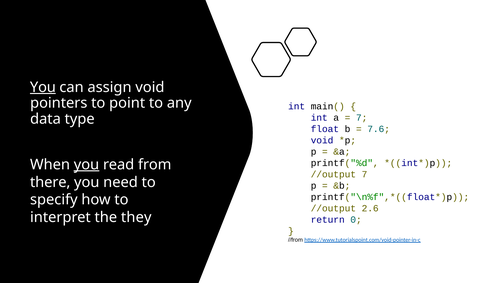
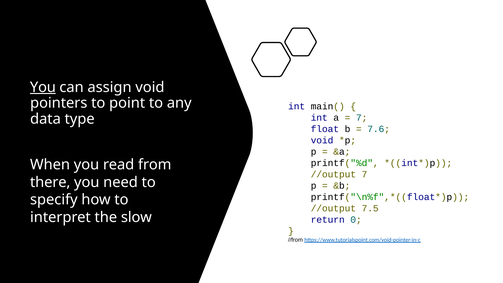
you at (87, 165) underline: present -> none
2.6: 2.6 -> 7.5
they: they -> slow
